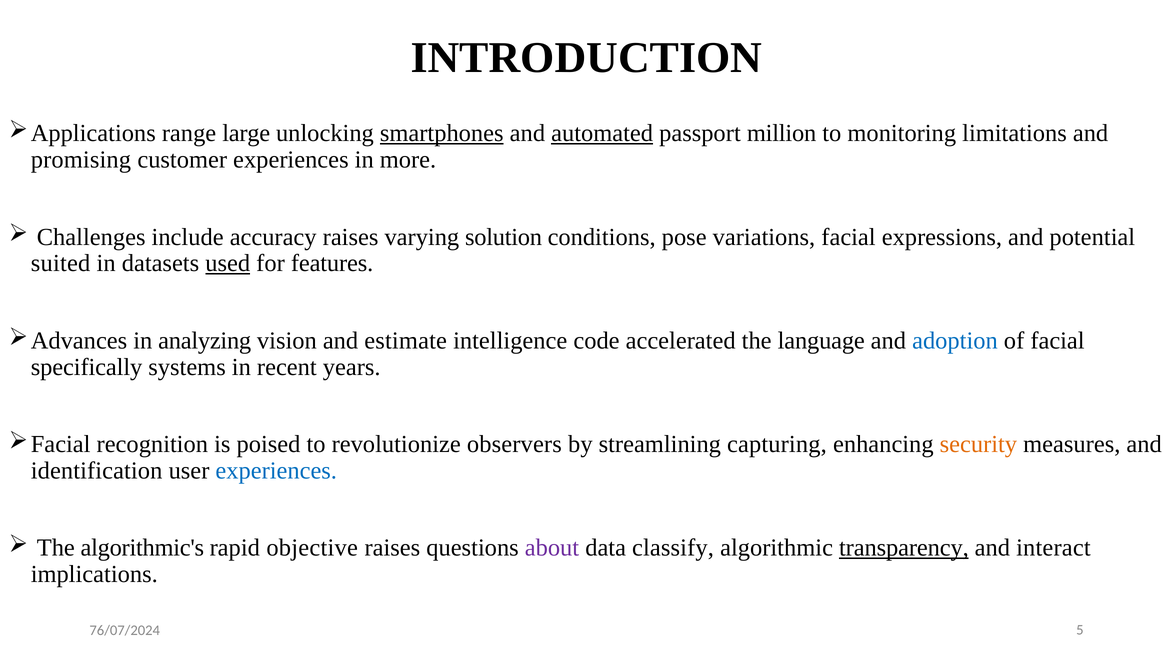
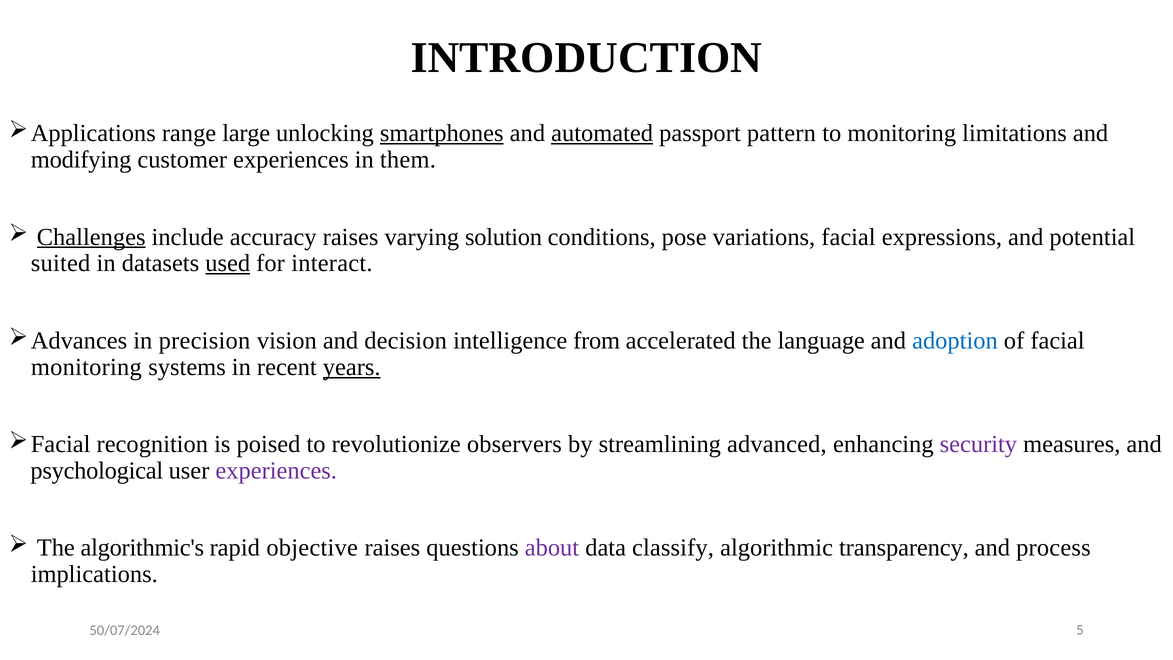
million: million -> pattern
promising: promising -> modifying
more: more -> them
Challenges underline: none -> present
features: features -> interact
analyzing: analyzing -> precision
estimate: estimate -> decision
code: code -> from
specifically at (87, 367): specifically -> monitoring
years underline: none -> present
capturing: capturing -> advanced
security colour: orange -> purple
identification: identification -> psychological
experiences at (276, 471) colour: blue -> purple
transparency underline: present -> none
interact: interact -> process
76/07/2024: 76/07/2024 -> 50/07/2024
